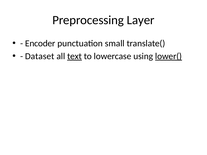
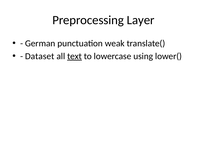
Encoder: Encoder -> German
small: small -> weak
lower( underline: present -> none
